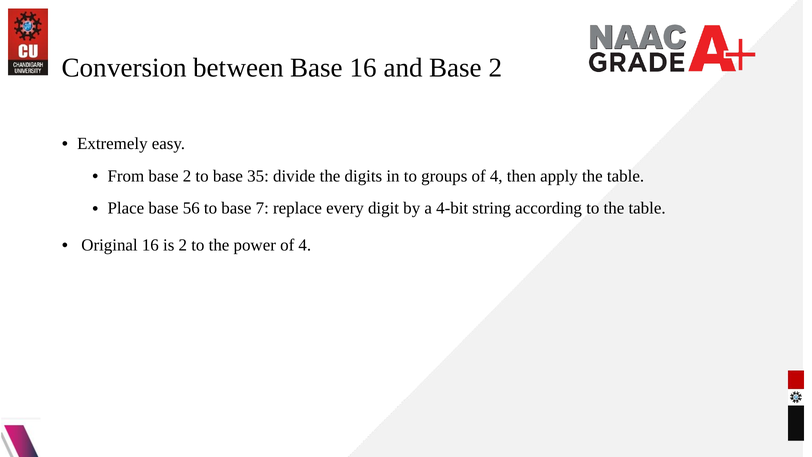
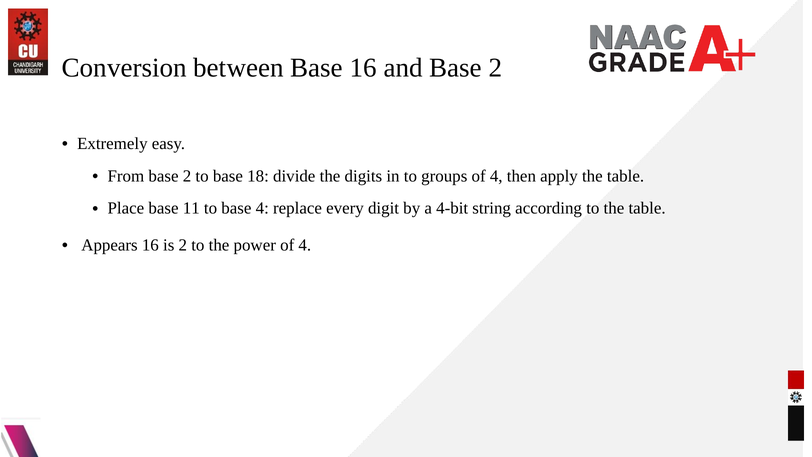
35: 35 -> 18
56: 56 -> 11
base 7: 7 -> 4
Original: Original -> Appears
